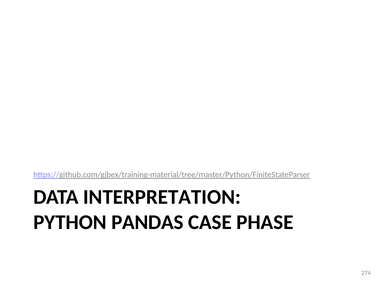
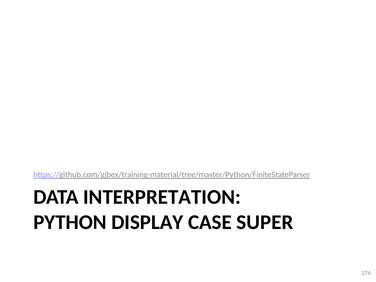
PANDAS: PANDAS -> DISPLAY
PHASE: PHASE -> SUPER
